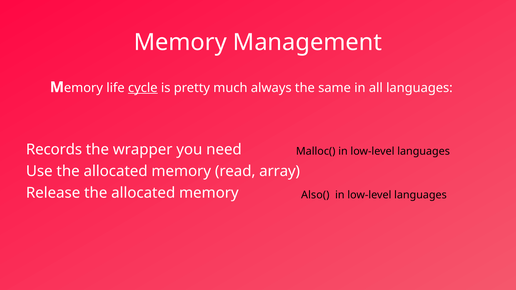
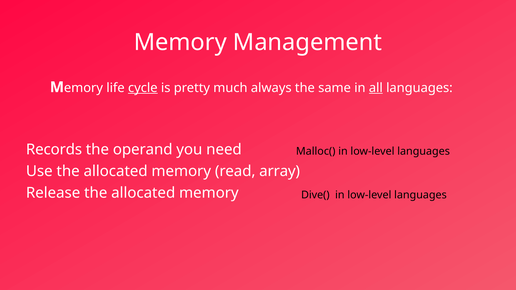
all underline: none -> present
wrapper: wrapper -> operand
Also(: Also( -> Dive(
